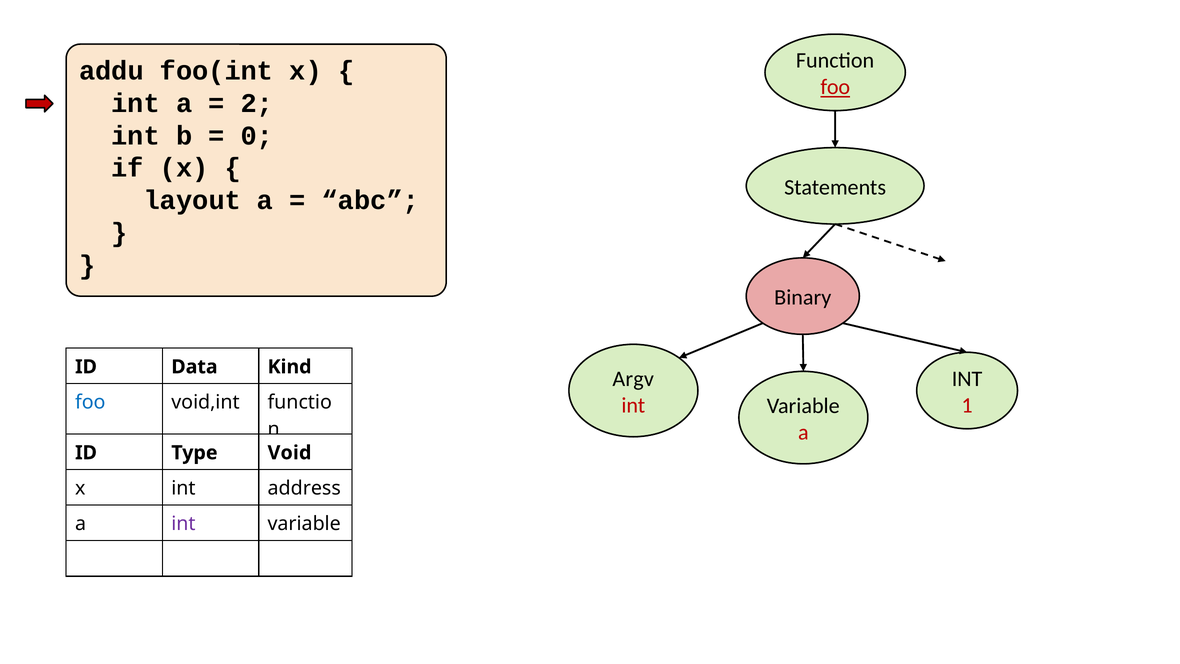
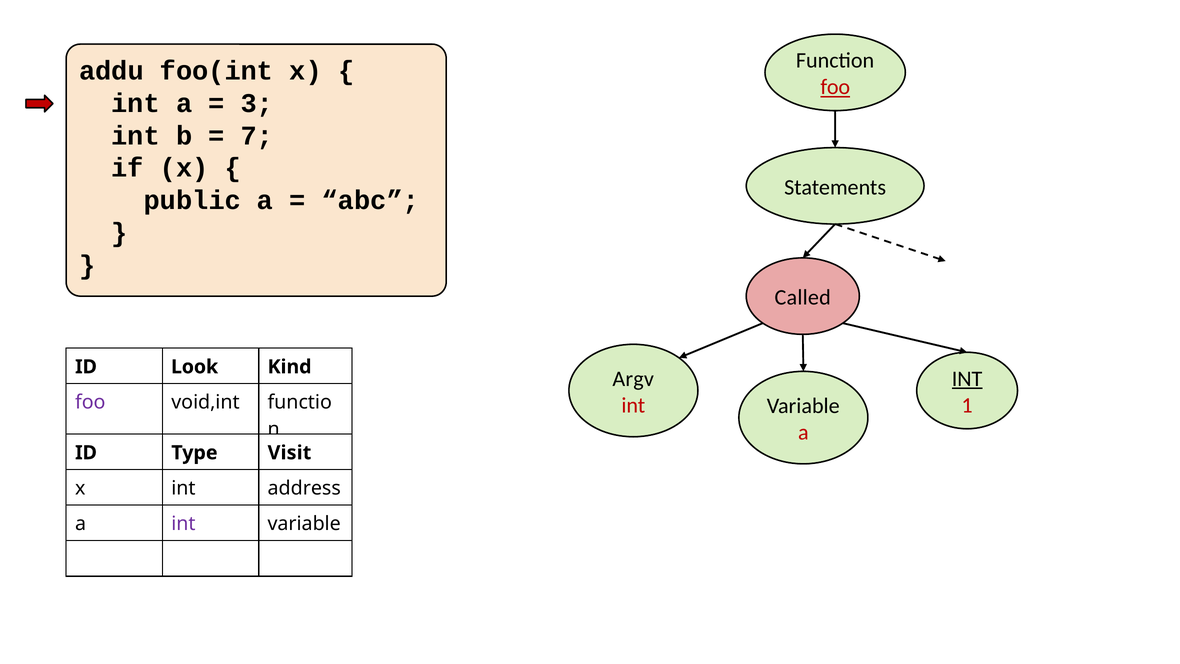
2: 2 -> 3
0: 0 -> 7
layout: layout -> public
Binary: Binary -> Called
Data: Data -> Look
INT at (967, 379) underline: none -> present
foo at (90, 402) colour: blue -> purple
Void: Void -> Visit
